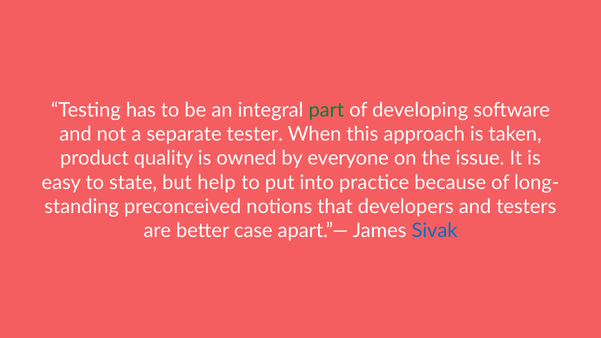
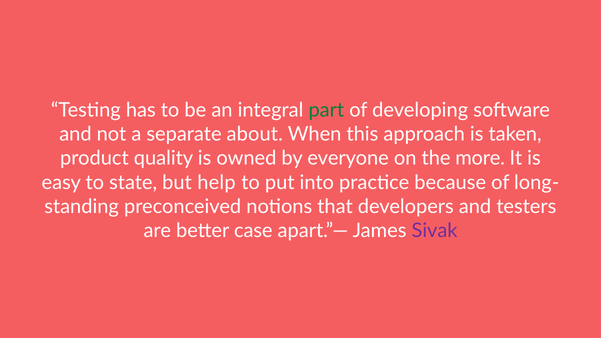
tester: tester -> about
issue: issue -> more
Sivak colour: blue -> purple
